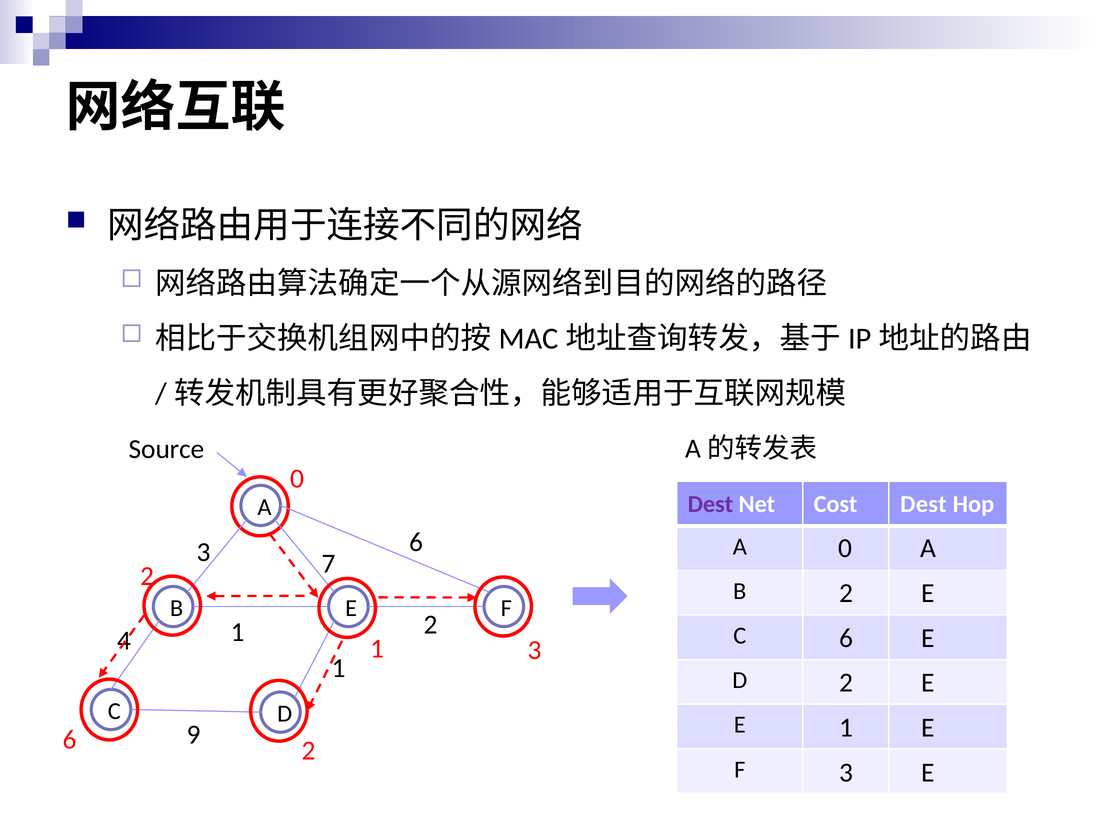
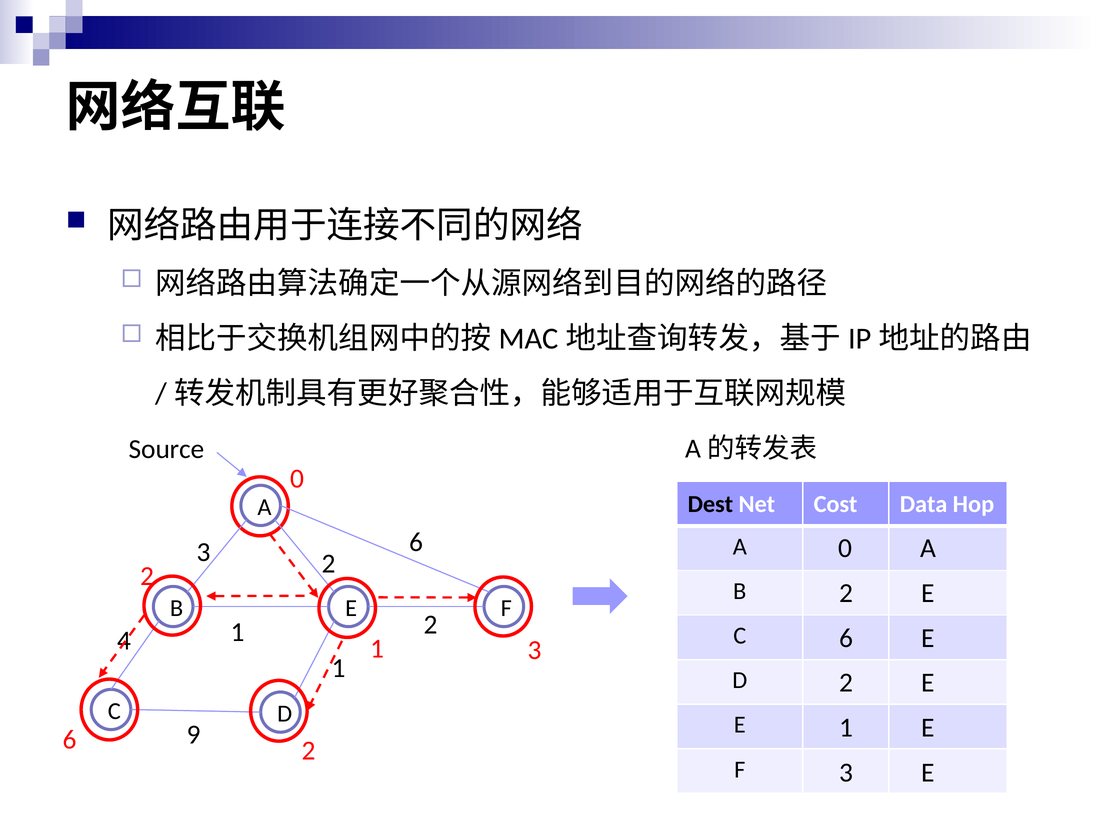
Dest at (710, 504) colour: purple -> black
Cost Dest: Dest -> Data
7 at (329, 563): 7 -> 2
